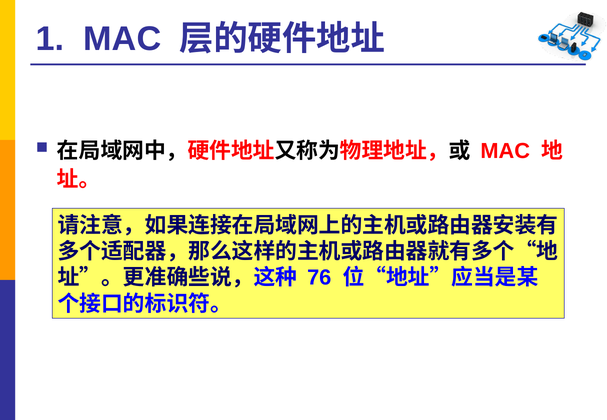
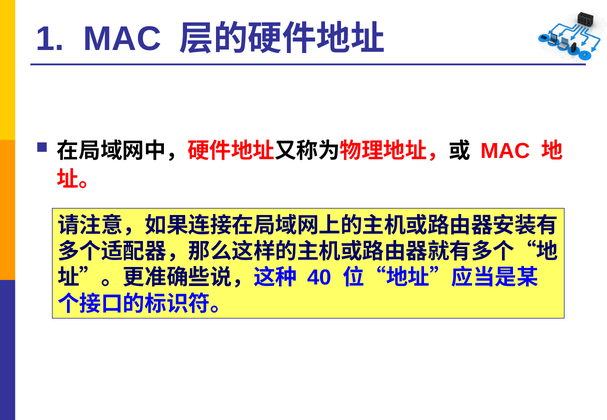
76: 76 -> 40
